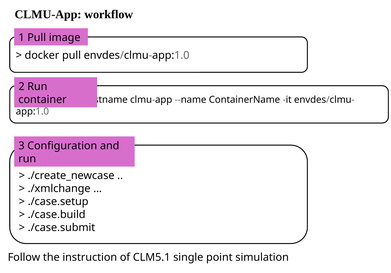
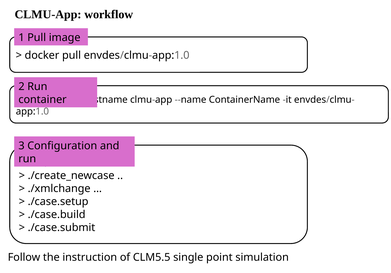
CLM5.1: CLM5.1 -> CLM5.5
